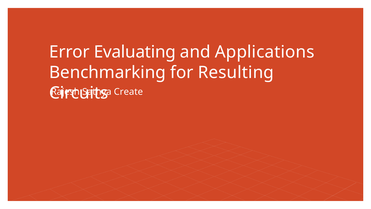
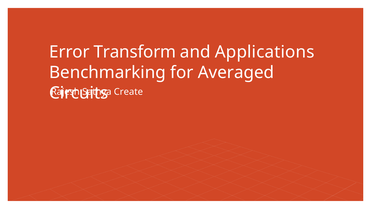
Evaluating: Evaluating -> Transform
Resulting: Resulting -> Averaged
